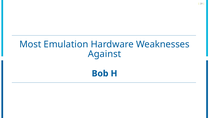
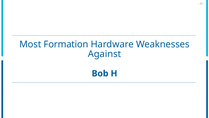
Emulation: Emulation -> Formation
